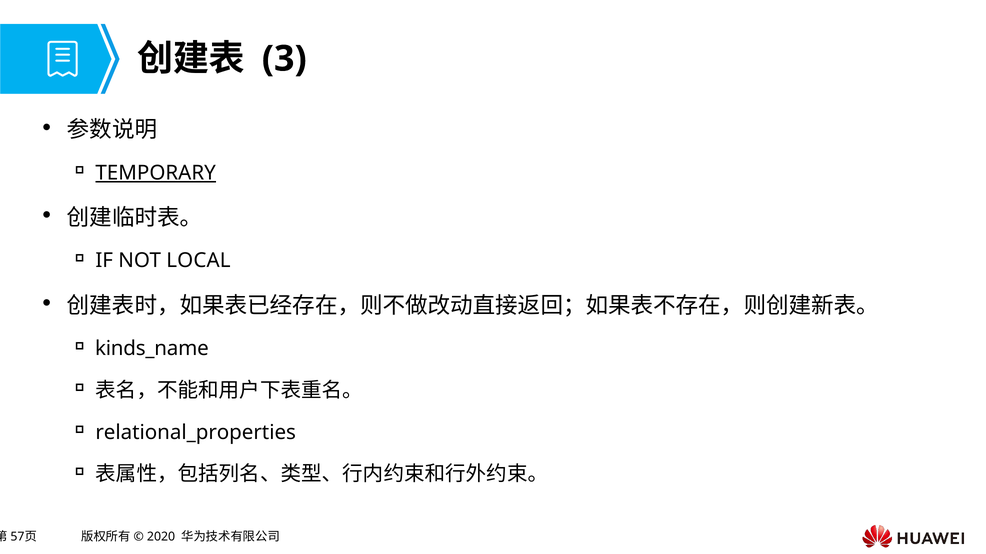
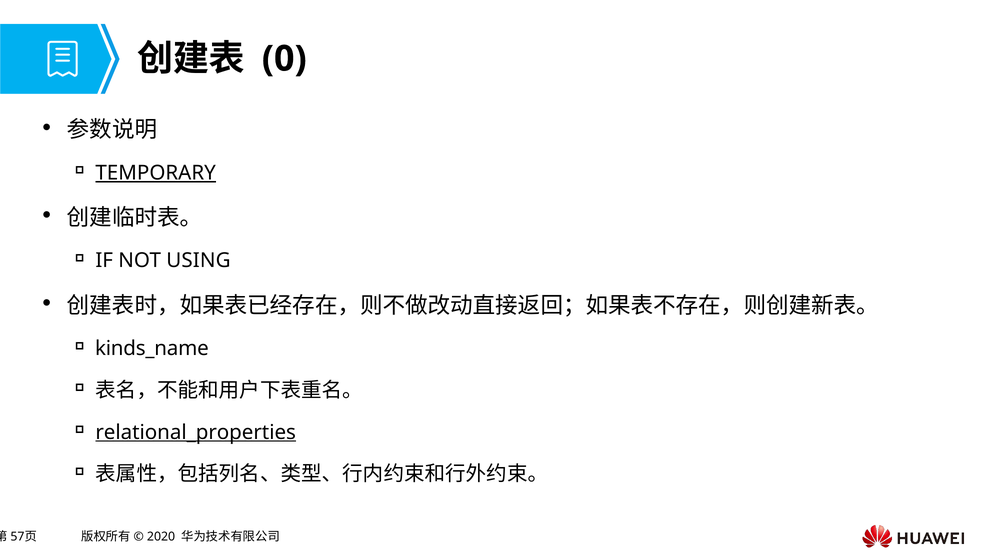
3: 3 -> 0
LOCAL: LOCAL -> USING
relational_properties underline: none -> present
